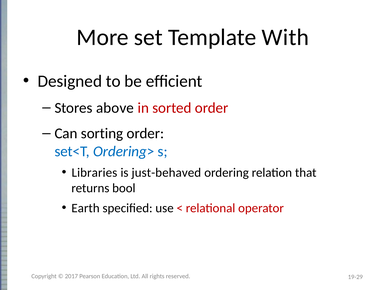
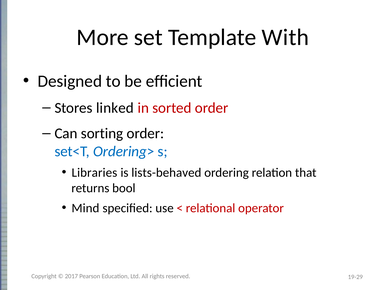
above: above -> linked
just-behaved: just-behaved -> lists-behaved
Earth: Earth -> Mind
